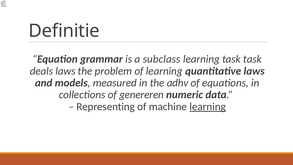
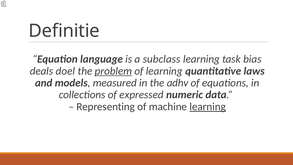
grammar: grammar -> language
task task: task -> bias
deals laws: laws -> doel
problem underline: none -> present
genereren: genereren -> expressed
